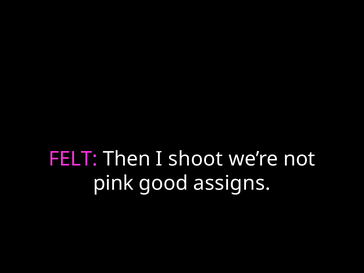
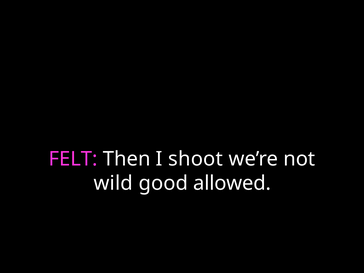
pink: pink -> wild
assigns: assigns -> allowed
